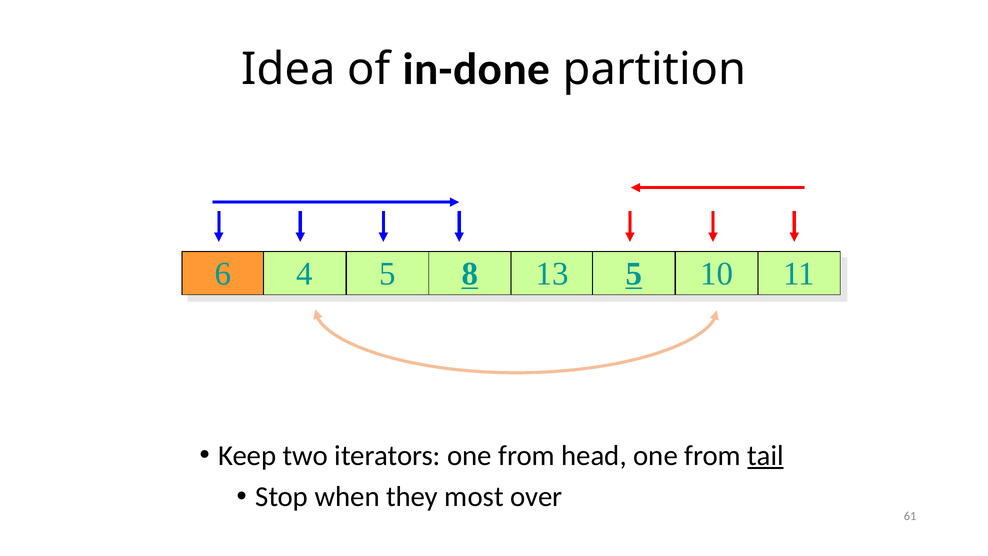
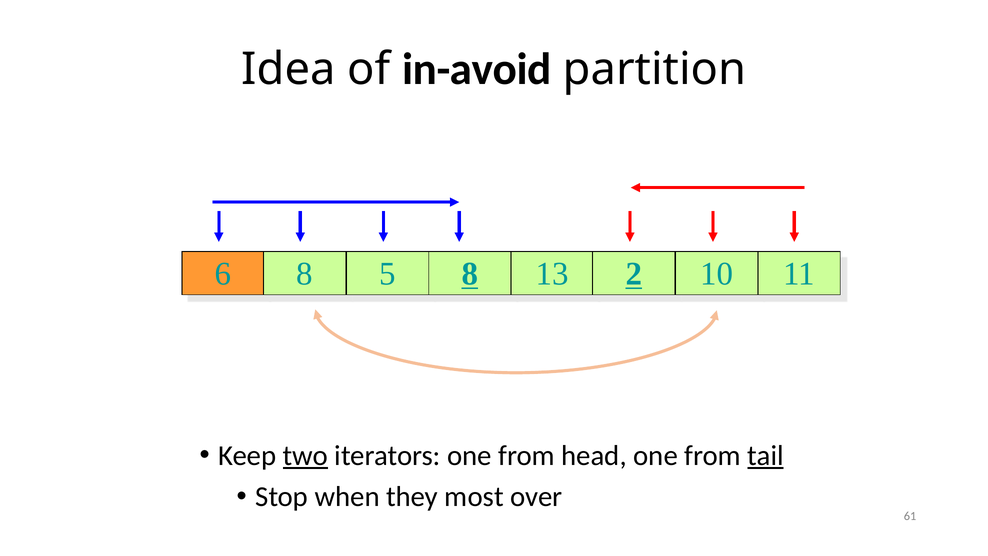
in-done: in-done -> in-avoid
6 4: 4 -> 8
13 5: 5 -> 2
two underline: none -> present
